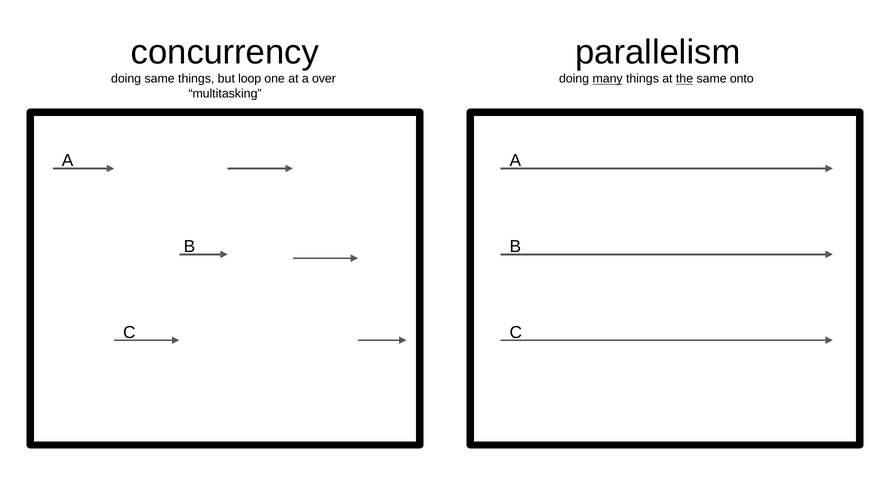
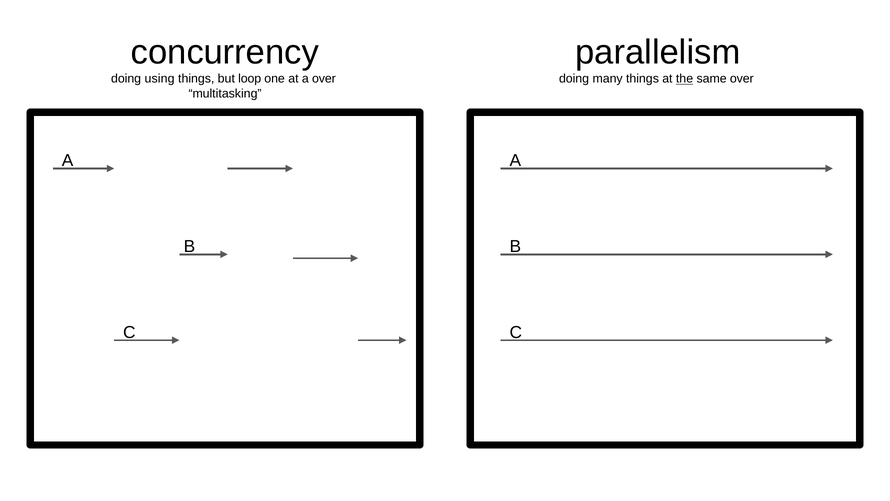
doing same: same -> using
many underline: present -> none
same onto: onto -> over
